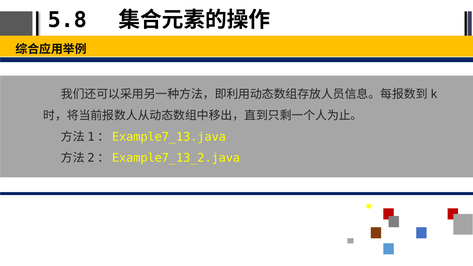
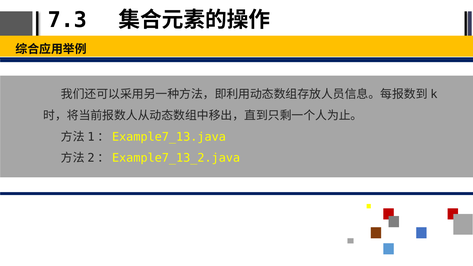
5.8: 5.8 -> 7.3
